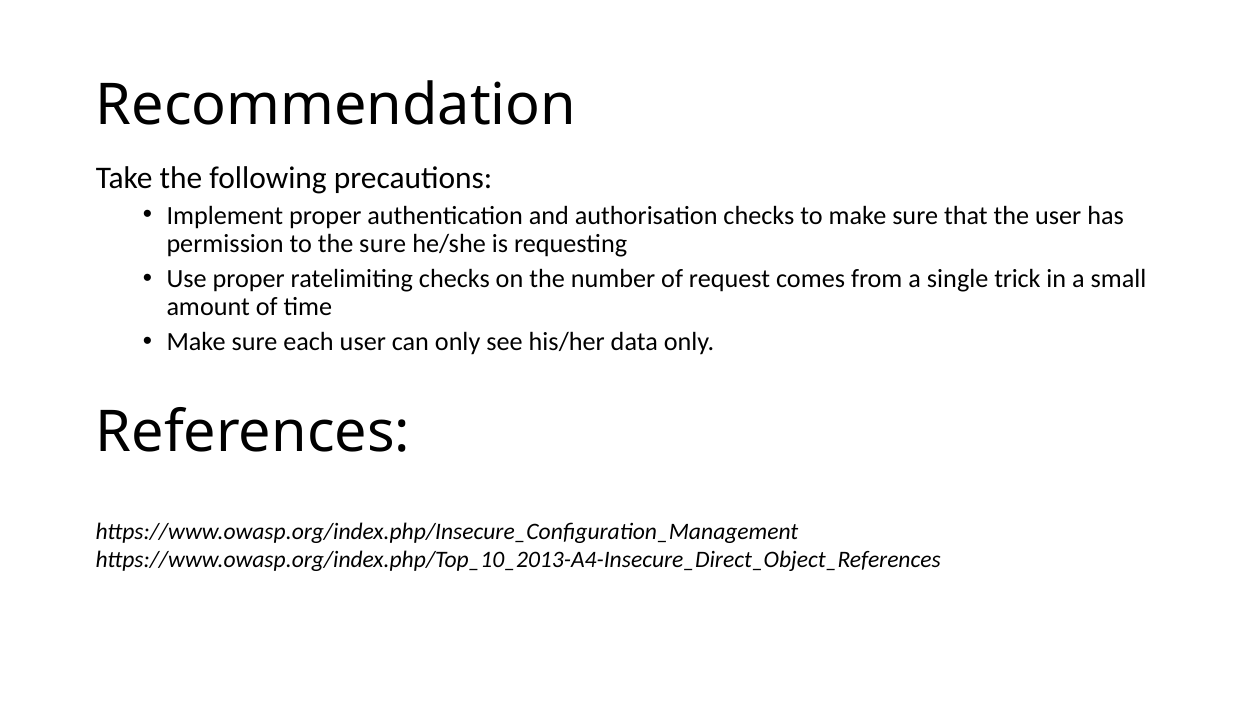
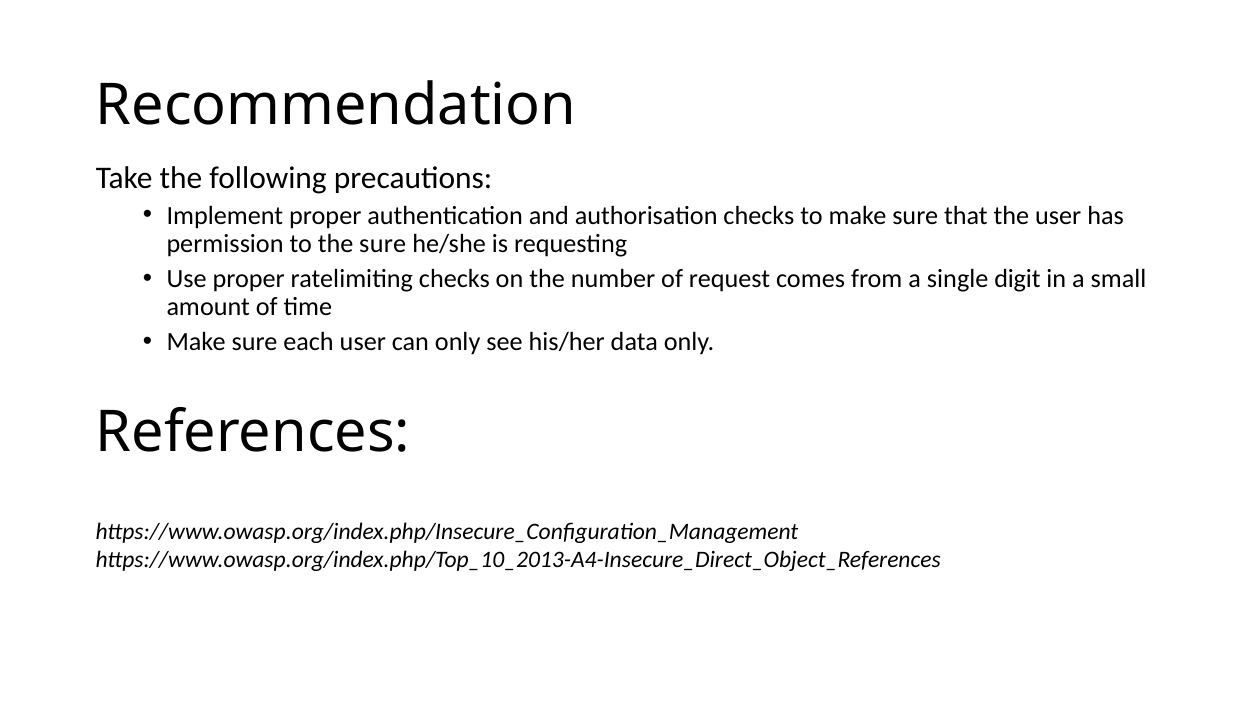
trick: trick -> digit
